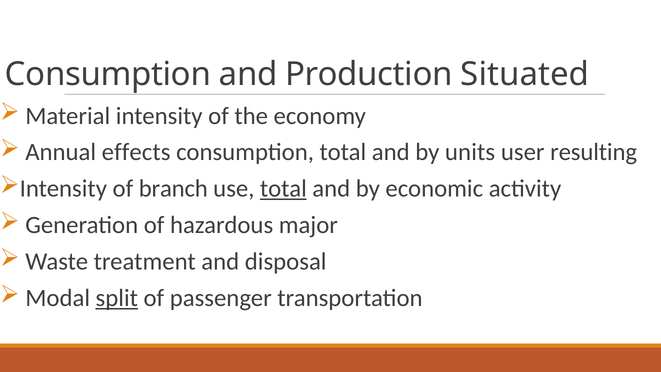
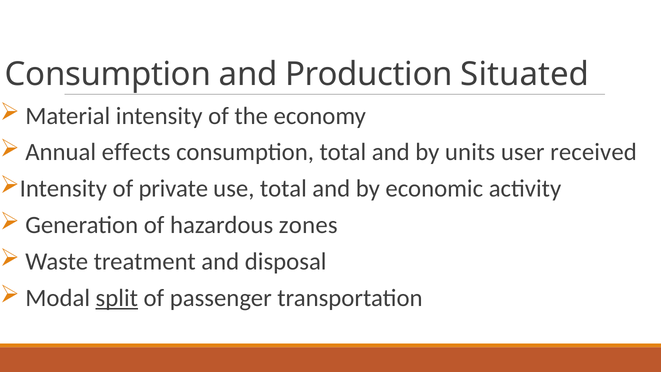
resulting: resulting -> received
branch: branch -> private
total at (283, 189) underline: present -> none
major: major -> zones
